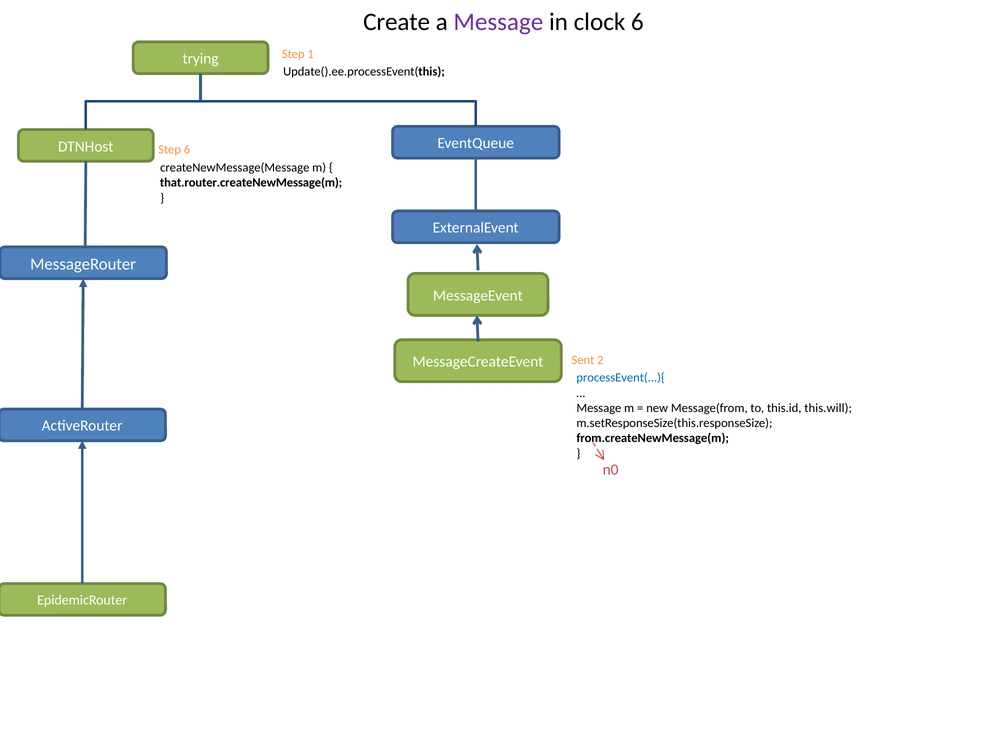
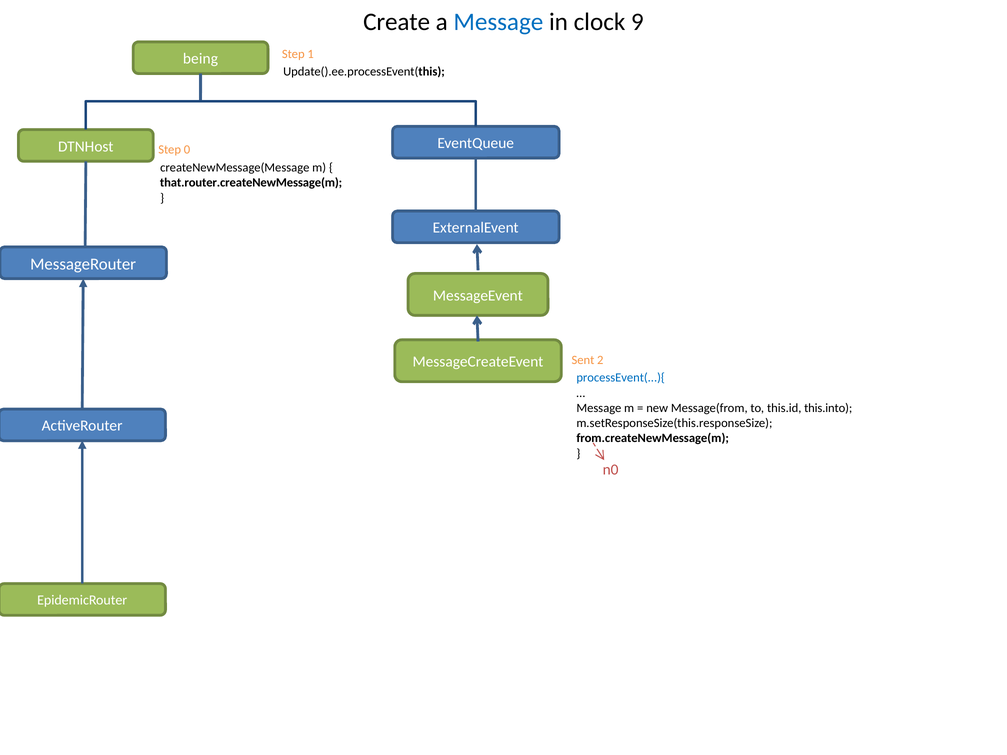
Message at (498, 22) colour: purple -> blue
clock 6: 6 -> 9
trying: trying -> being
Step 6: 6 -> 0
this.will: this.will -> this.into
